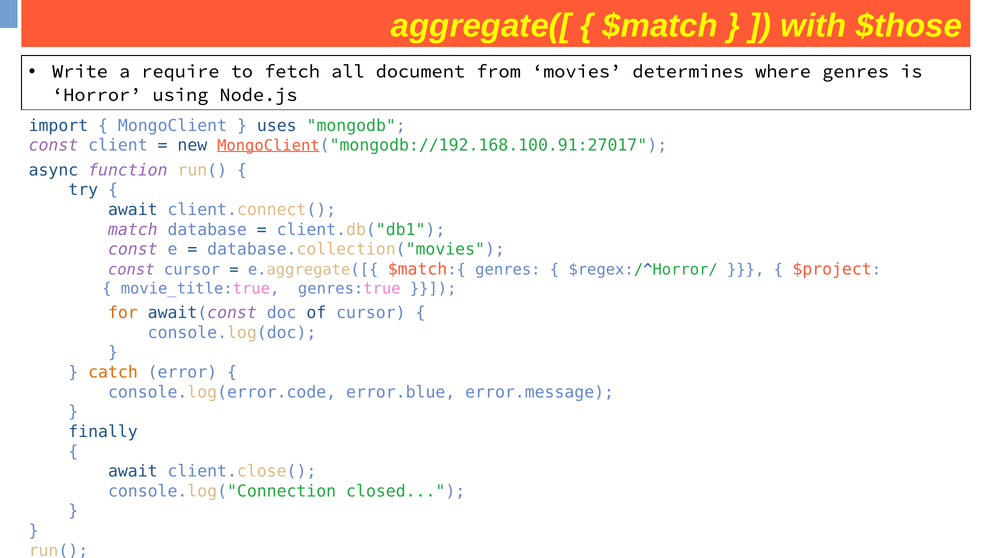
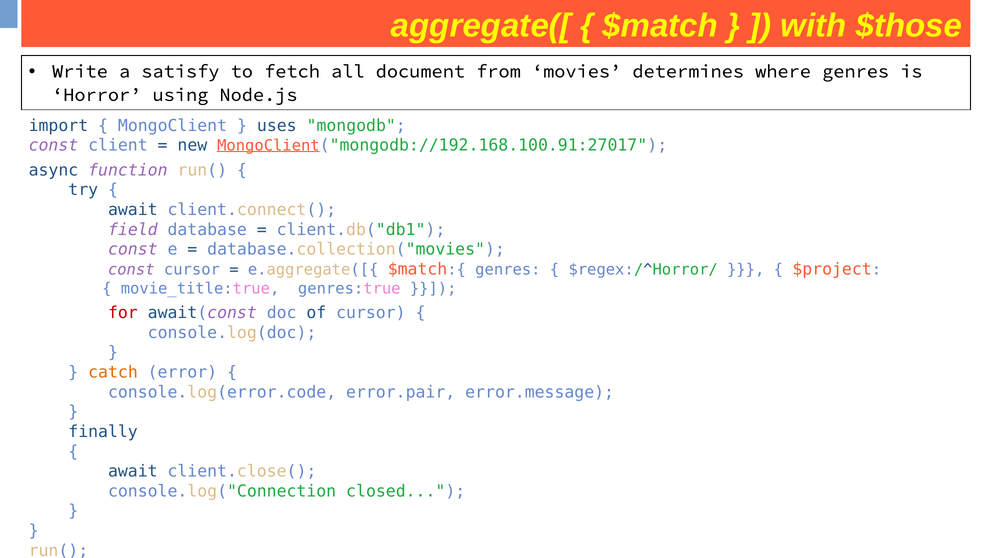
require: require -> satisfy
match: match -> field
for colour: orange -> red
error.blue: error.blue -> error.pair
